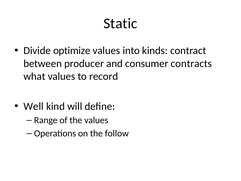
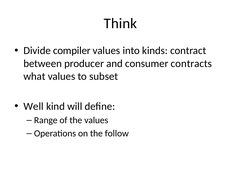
Static: Static -> Think
optimize: optimize -> compiler
record: record -> subset
